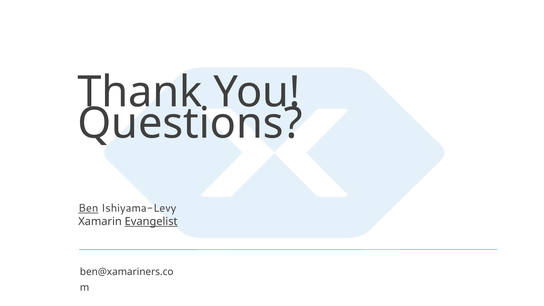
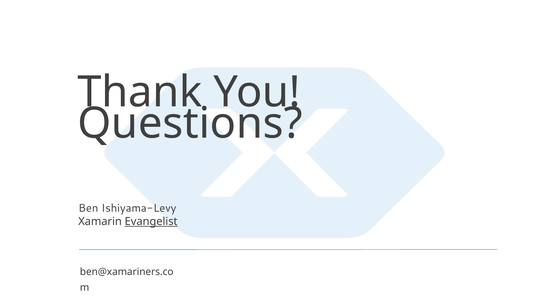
Ben underline: present -> none
